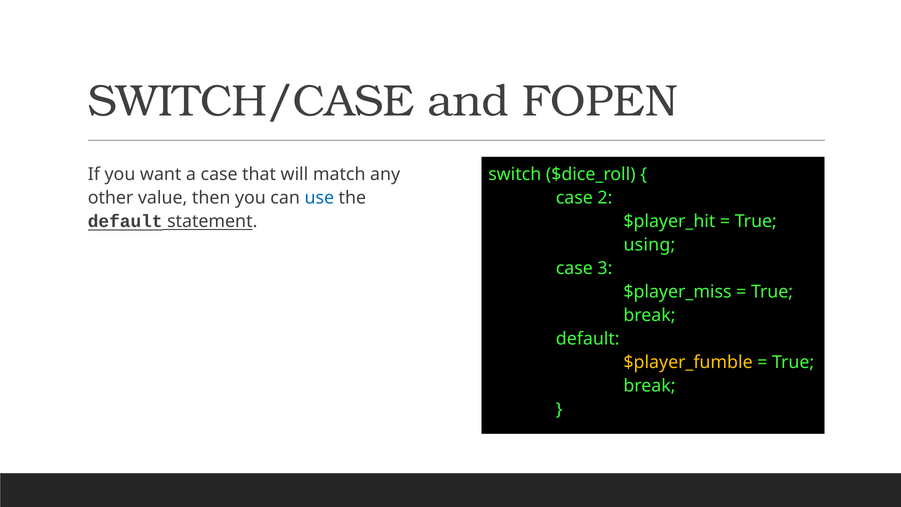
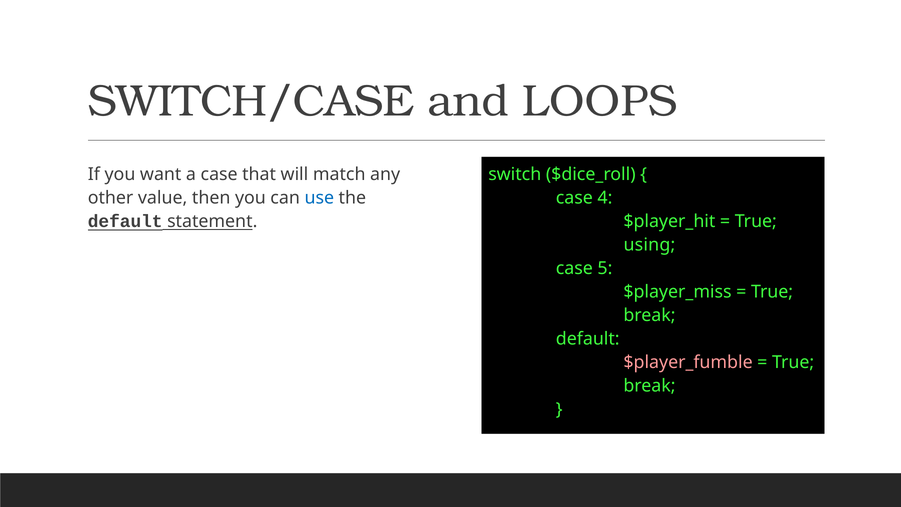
FOPEN: FOPEN -> LOOPS
2: 2 -> 4
3: 3 -> 5
$player_fumble colour: yellow -> pink
